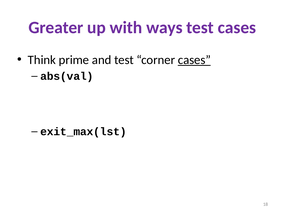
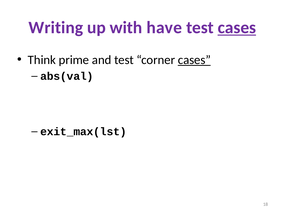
Greater: Greater -> Writing
ways: ways -> have
cases at (237, 28) underline: none -> present
